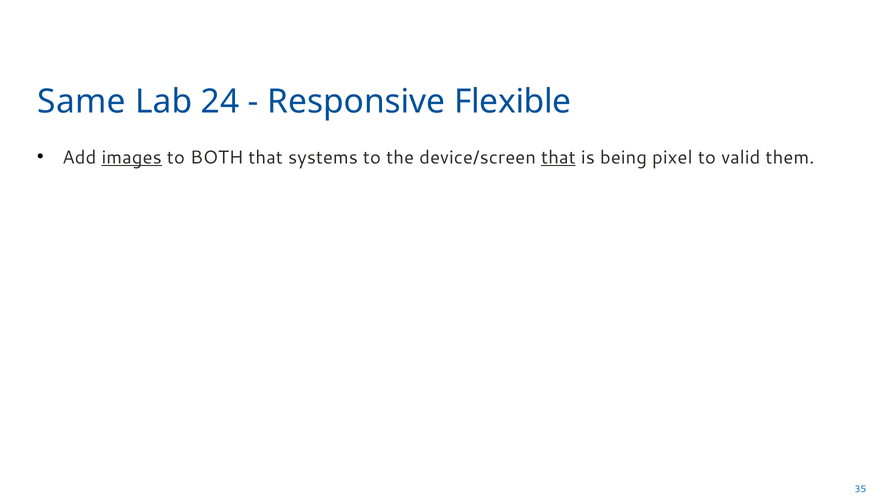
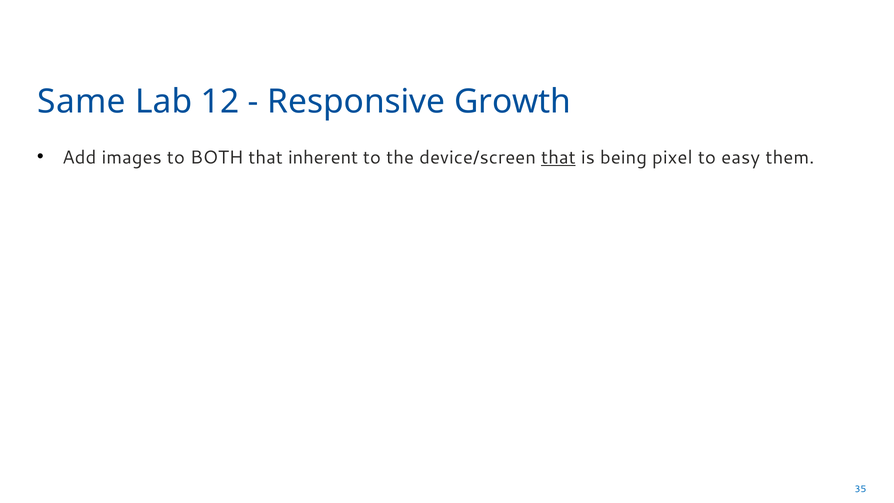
24: 24 -> 12
Flexible: Flexible -> Growth
images underline: present -> none
systems: systems -> inherent
valid: valid -> easy
